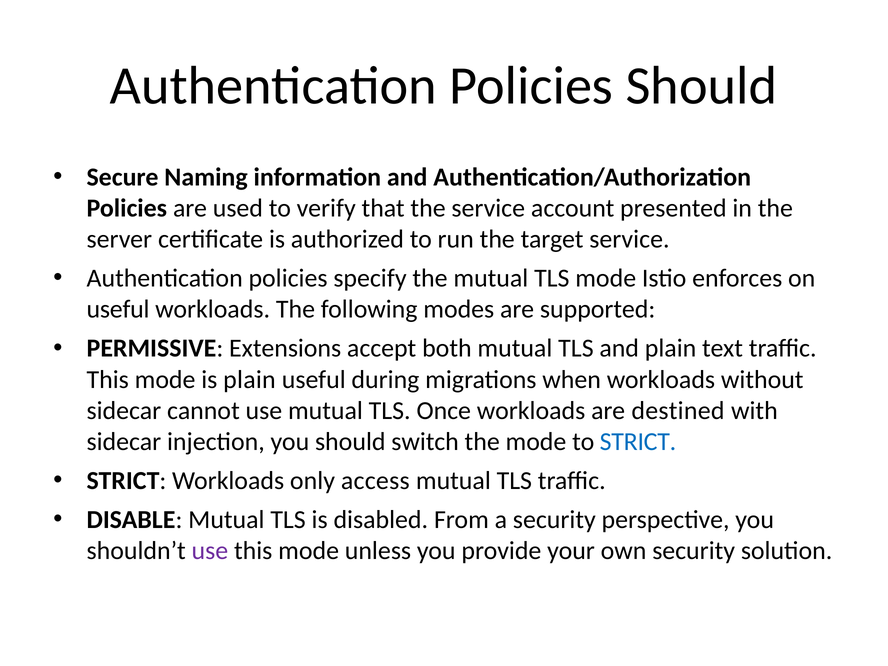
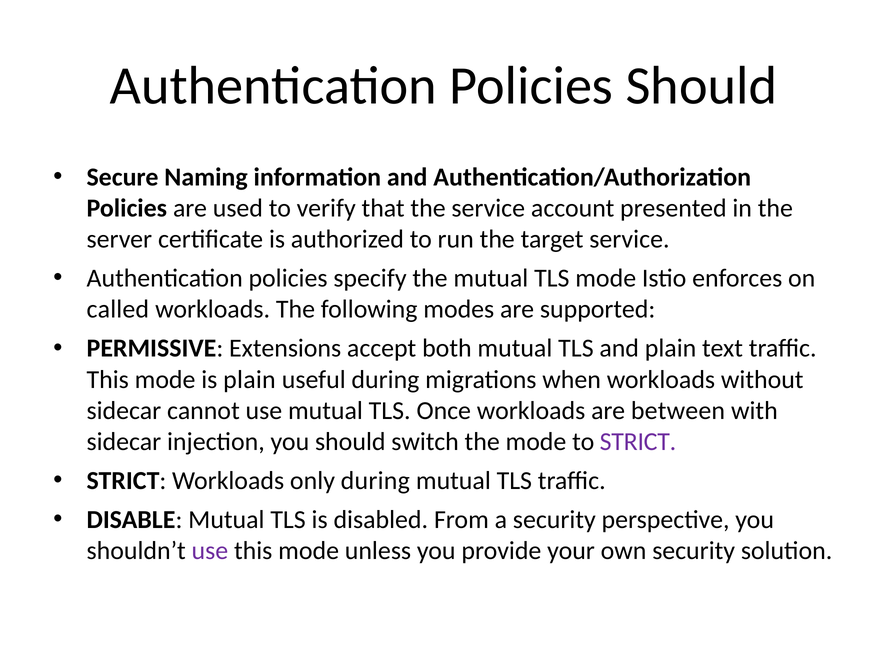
useful at (118, 309): useful -> called
destined: destined -> between
STRICT at (638, 442) colour: blue -> purple
only access: access -> during
